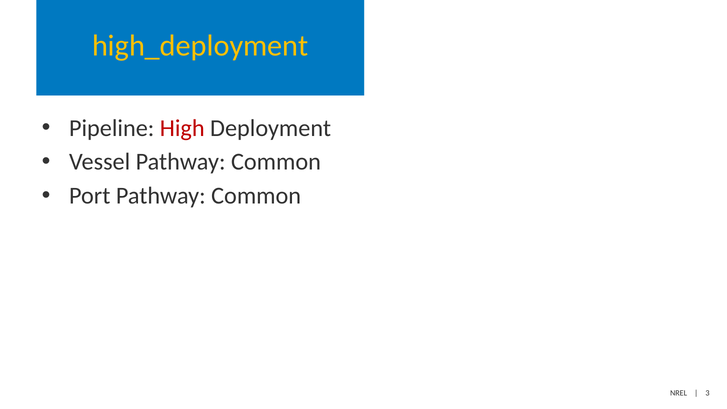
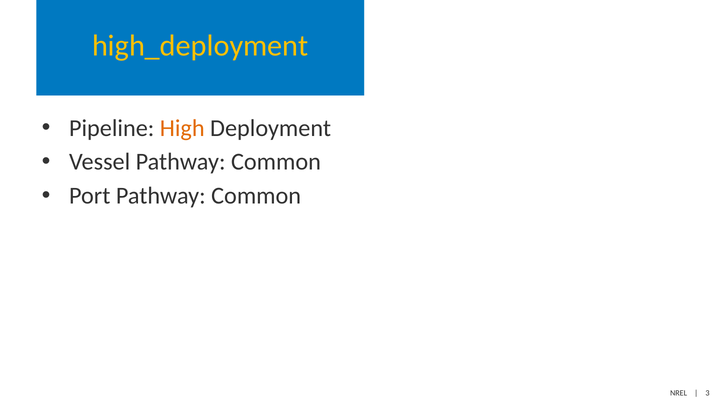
High colour: red -> orange
